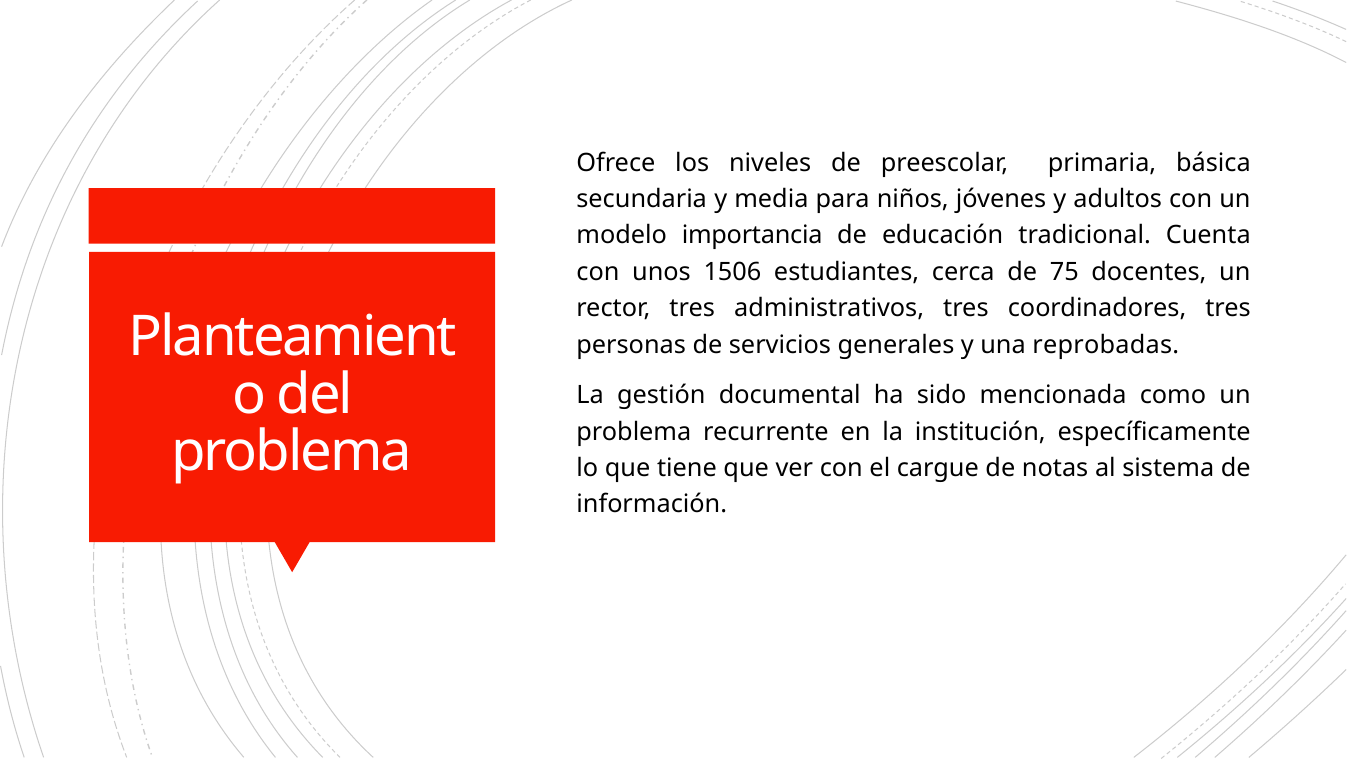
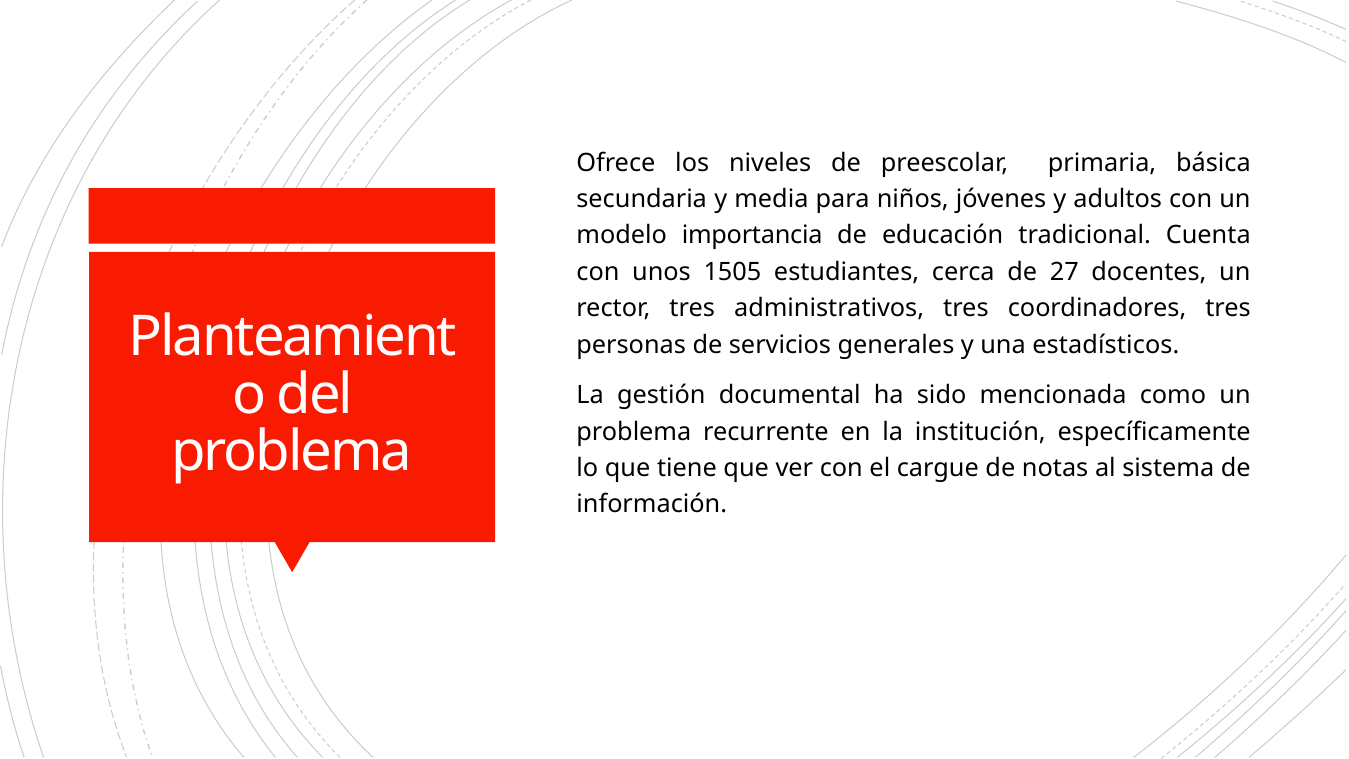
1506: 1506 -> 1505
75: 75 -> 27
reprobadas: reprobadas -> estadísticos
